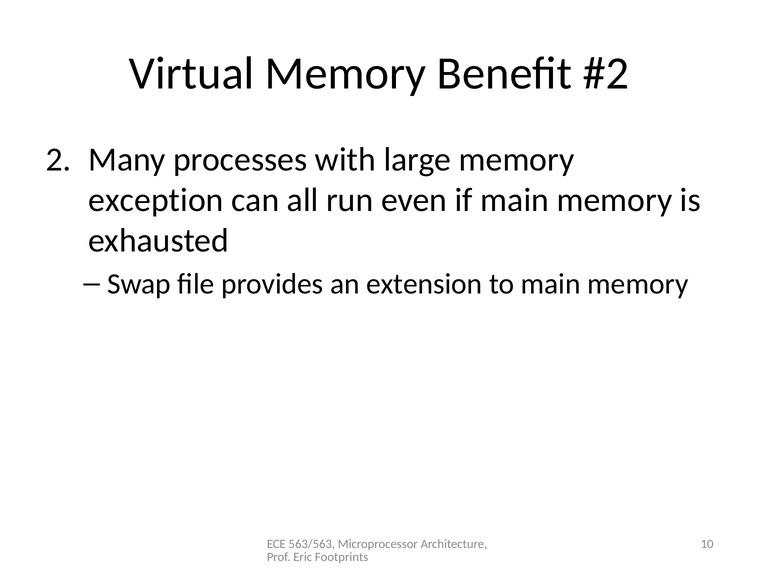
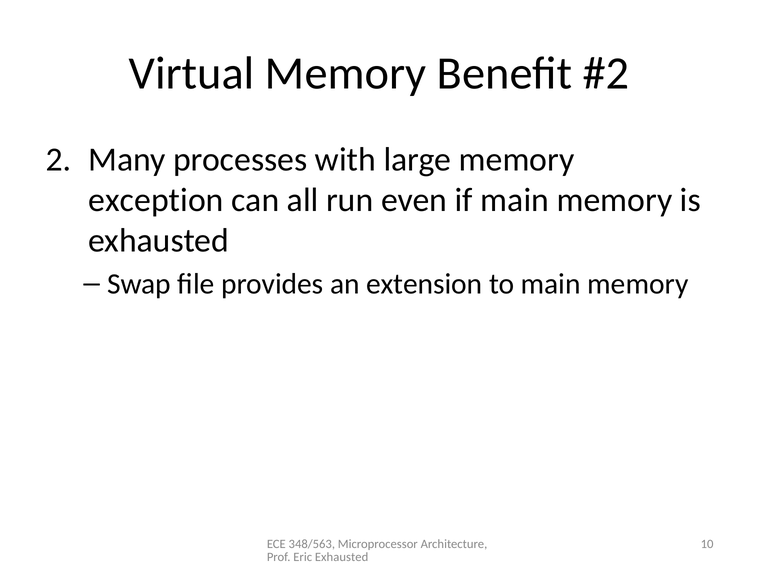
563/563: 563/563 -> 348/563
Eric Footprints: Footprints -> Exhausted
